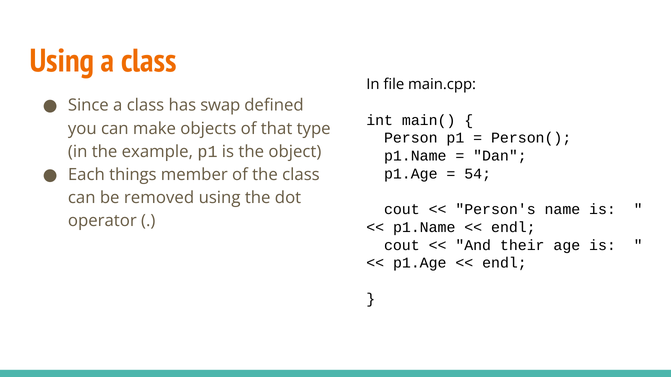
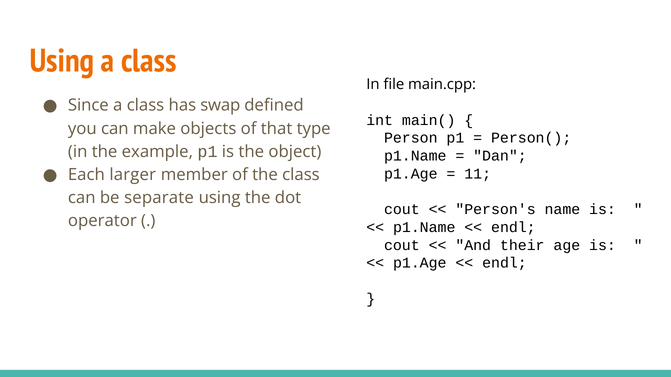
things: things -> larger
54: 54 -> 11
removed: removed -> separate
